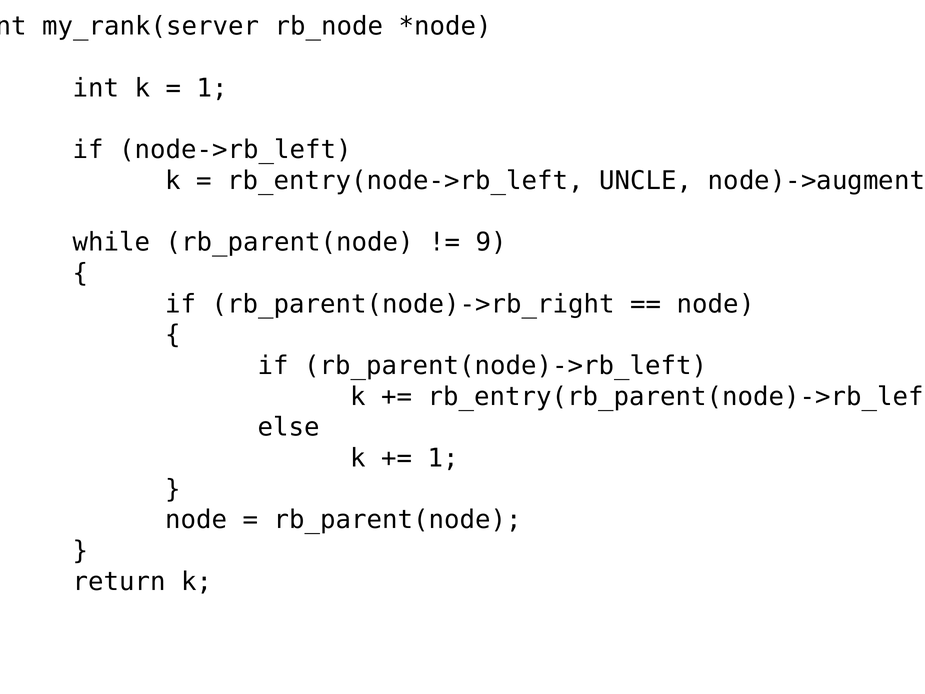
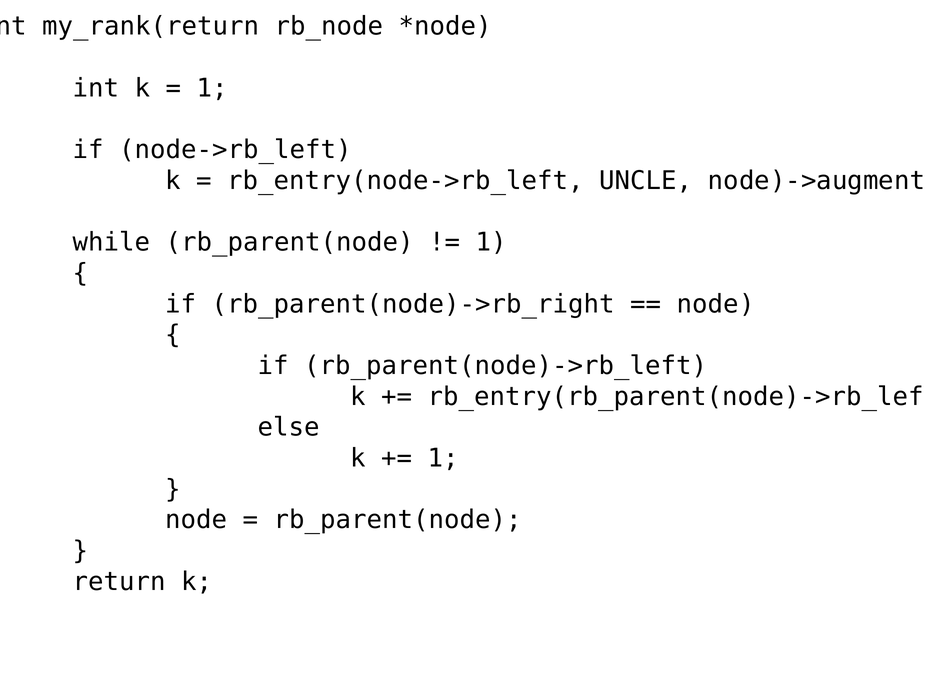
my_rank(server: my_rank(server -> my_rank(return
9 at (491, 242): 9 -> 1
